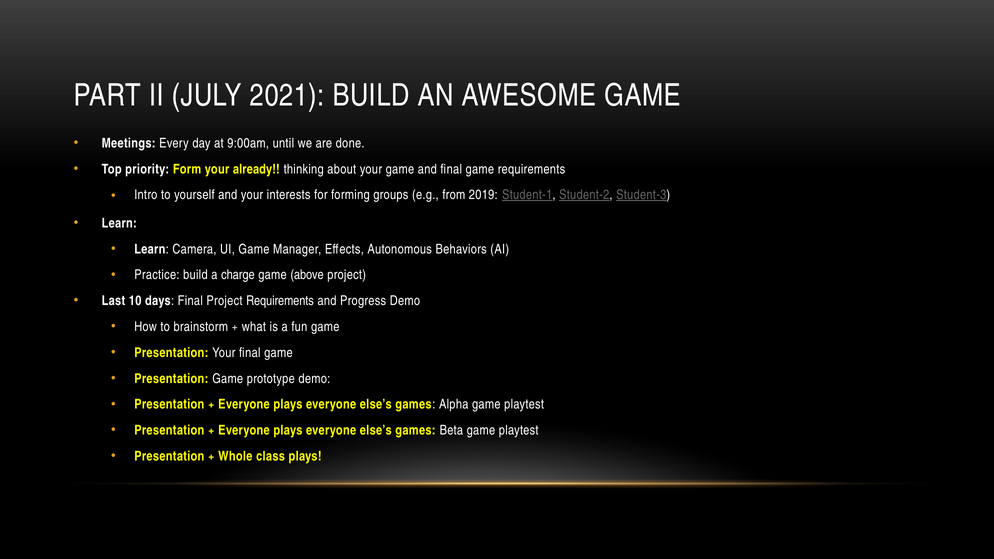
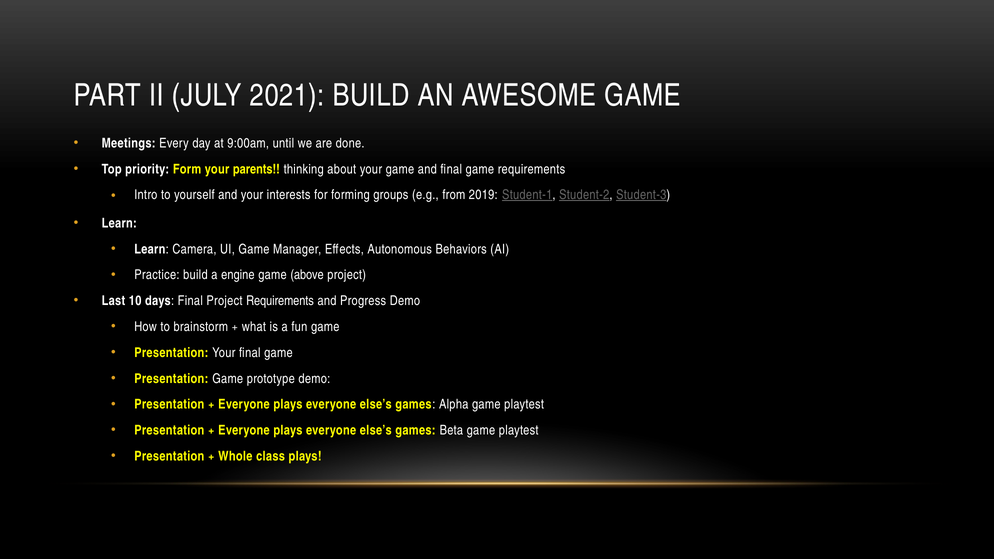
already: already -> parents
charge: charge -> engine
